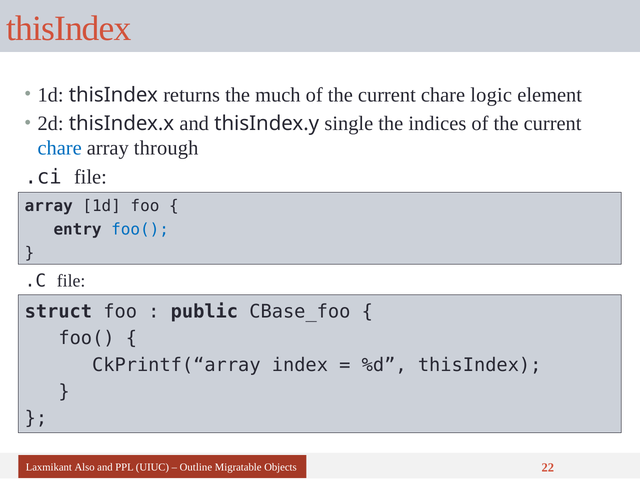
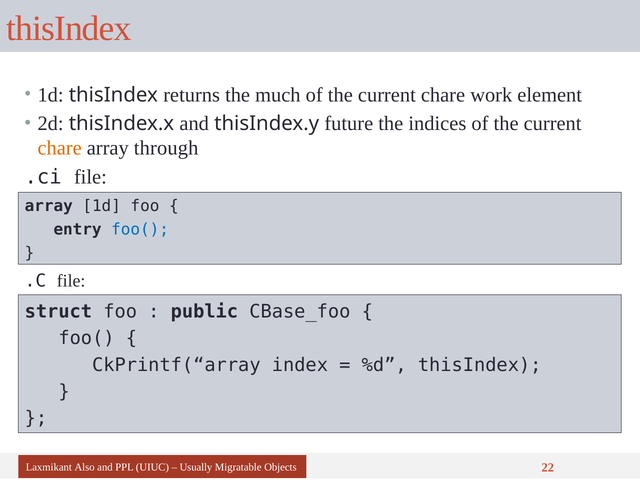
logic: logic -> work
single: single -> future
chare at (60, 148) colour: blue -> orange
Outline: Outline -> Usually
